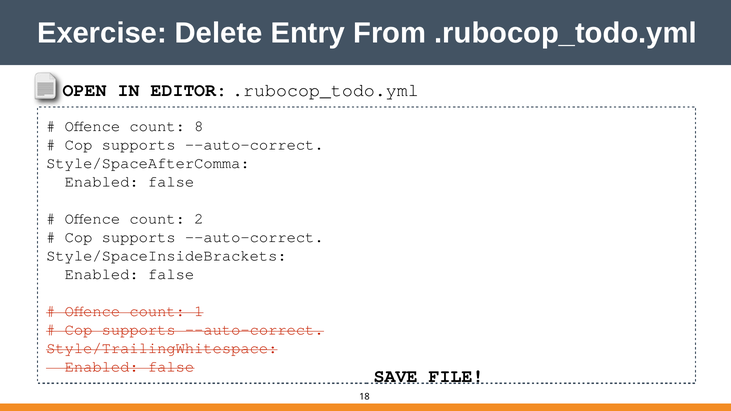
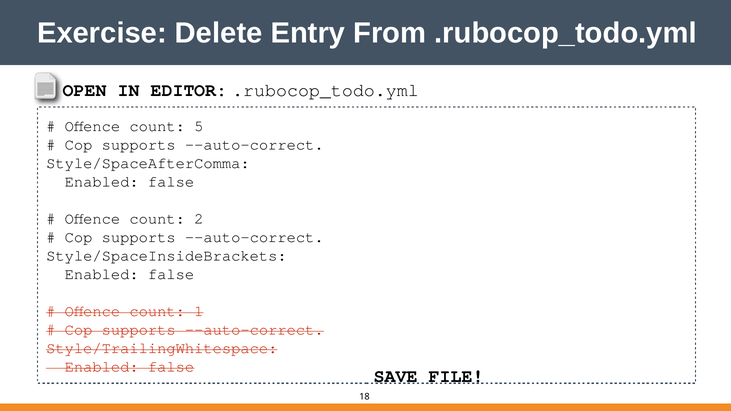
8: 8 -> 5
